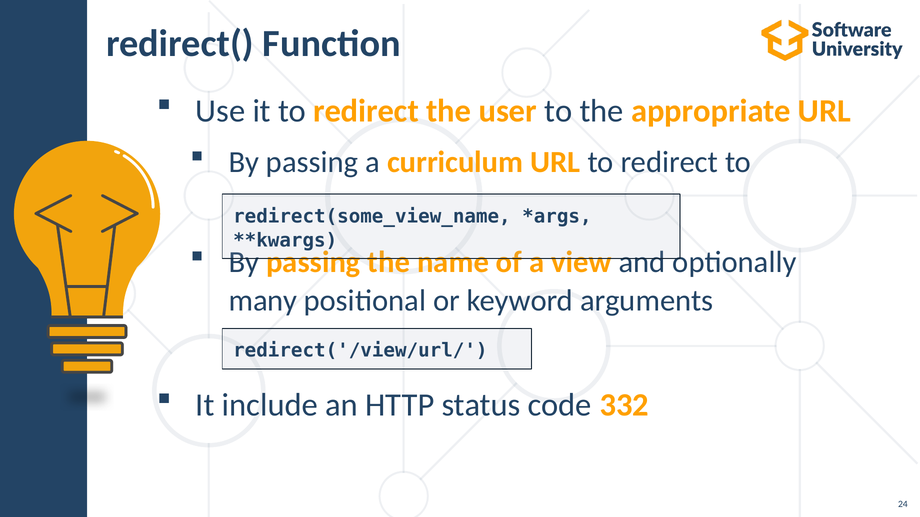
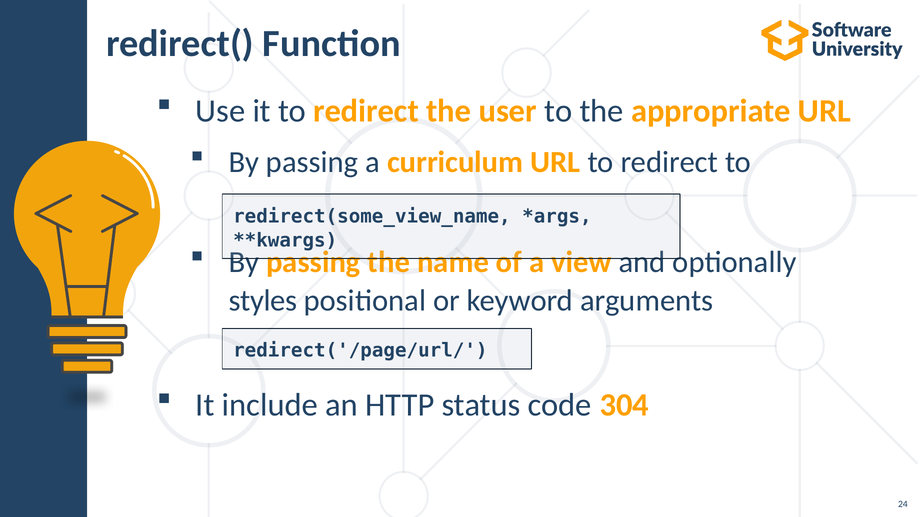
many: many -> styles
redirect('/view/url/: redirect('/view/url/ -> redirect('/page/url/
332: 332 -> 304
